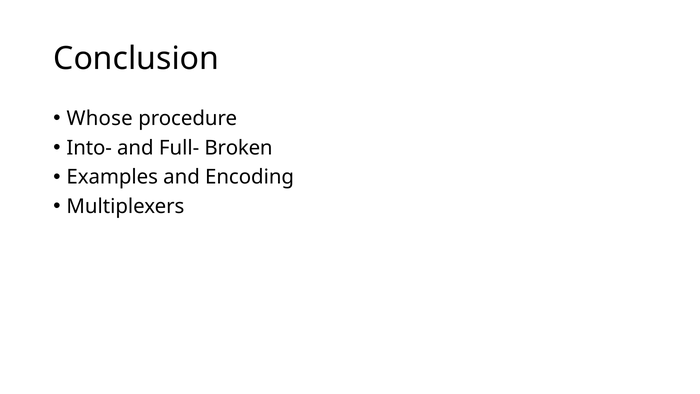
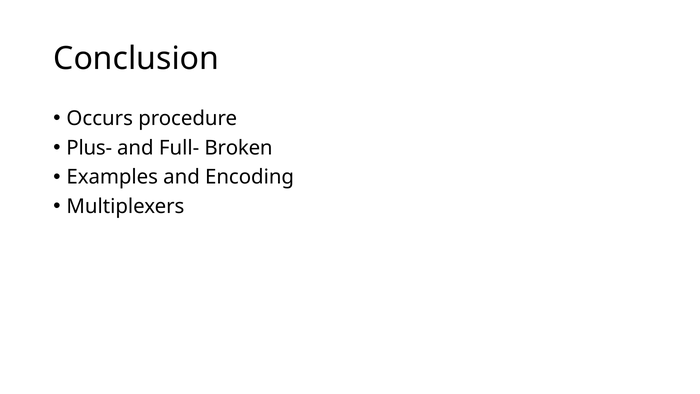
Whose: Whose -> Occurs
Into-: Into- -> Plus-
